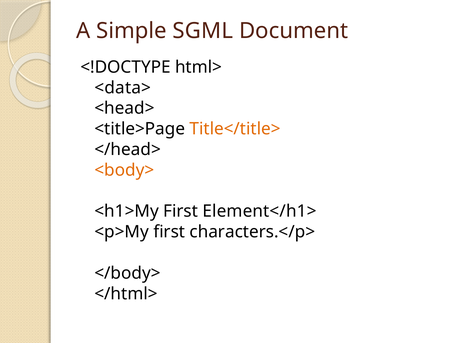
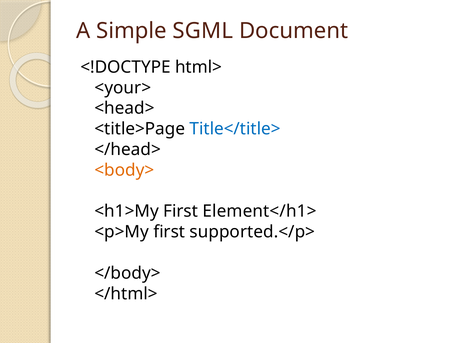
<data>: <data> -> <your>
Title</title> colour: orange -> blue
characters.</p>: characters.</p> -> supported.</p>
